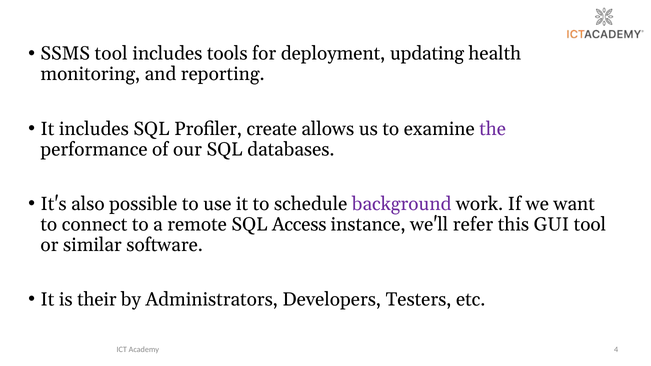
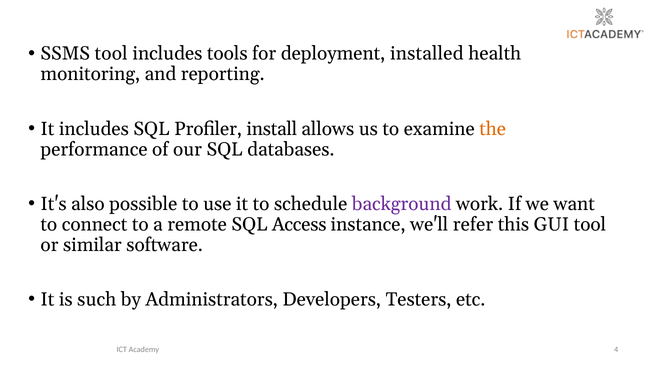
updating: updating -> installed
create: create -> install
the colour: purple -> orange
their: their -> such
